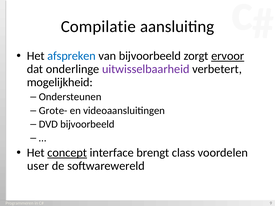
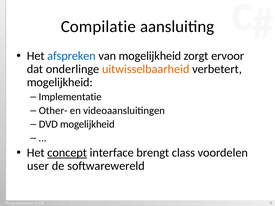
van bijvoorbeeld: bijvoorbeeld -> mogelijkheid
ervoor underline: present -> none
uitwisselbaarheid colour: purple -> orange
Ondersteunen: Ondersteunen -> Implementatie
Grote-: Grote- -> Other-
DVD bijvoorbeeld: bijvoorbeeld -> mogelijkheid
